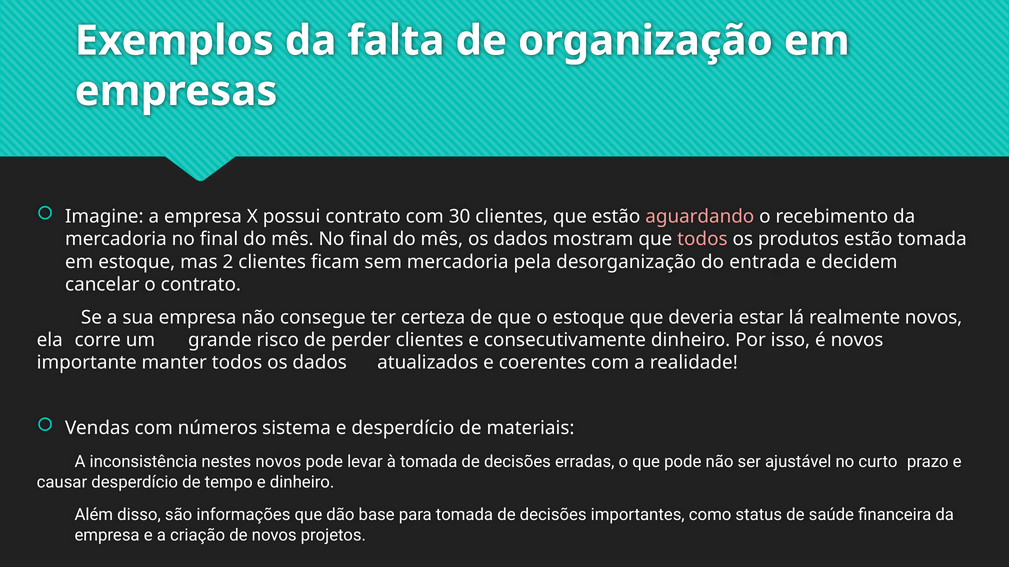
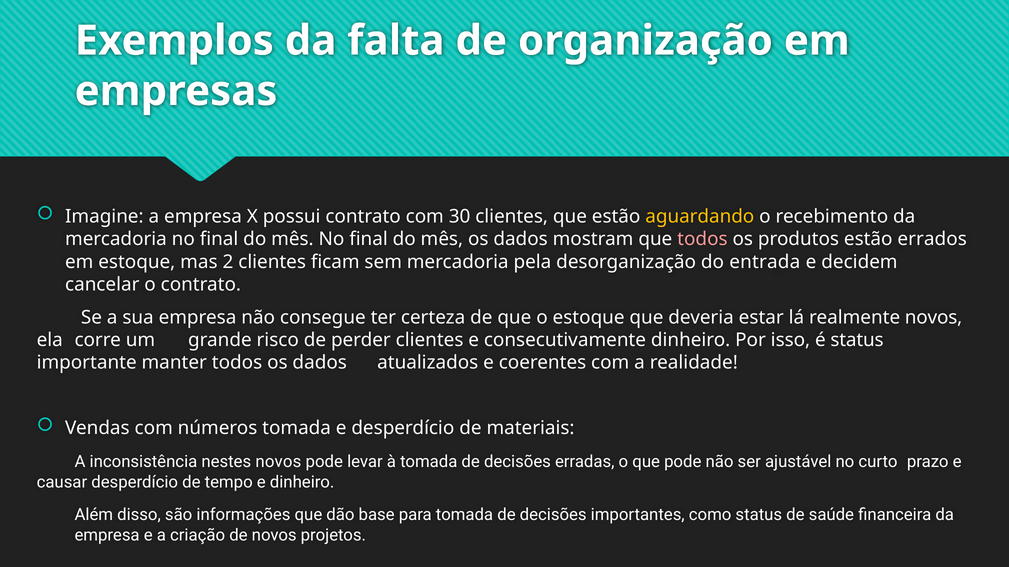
aguardando colour: pink -> yellow
estão tomada: tomada -> errados
é novos: novos -> status
números sistema: sistema -> tomada
